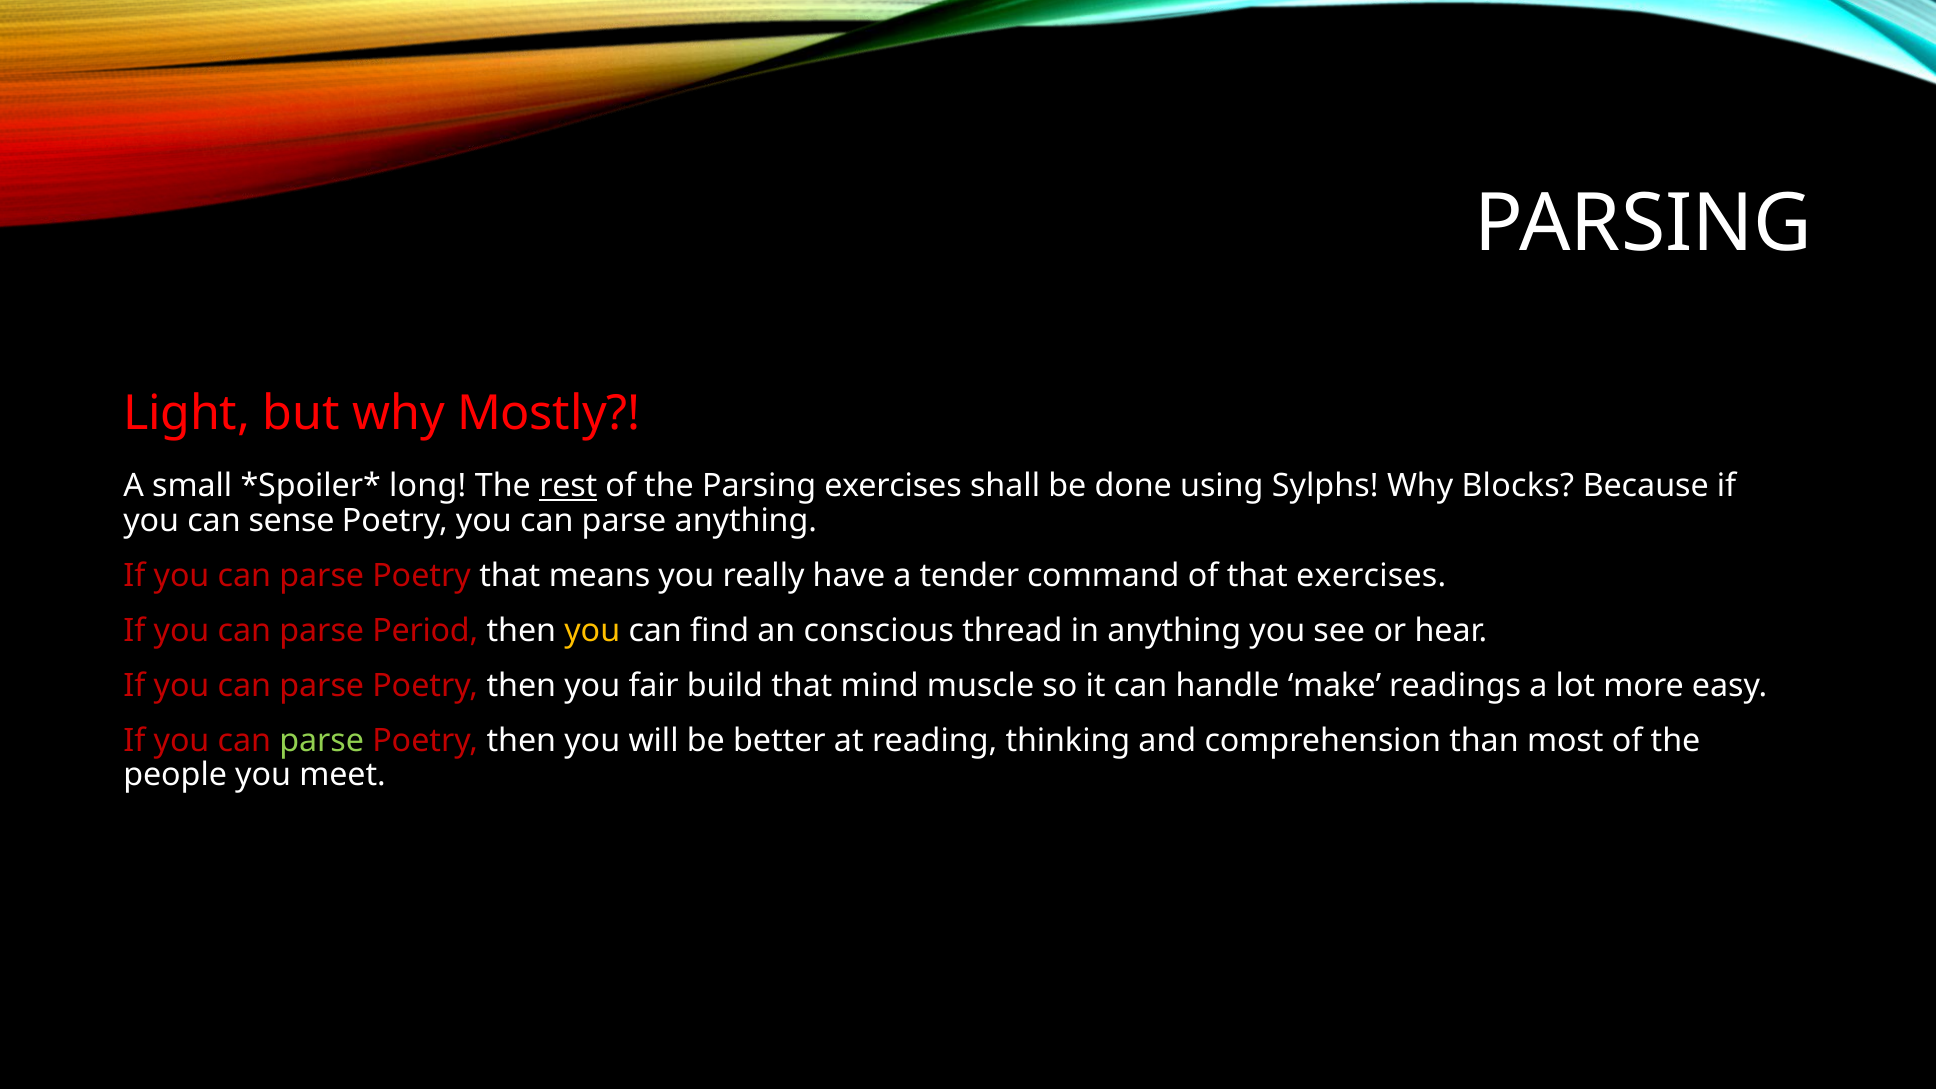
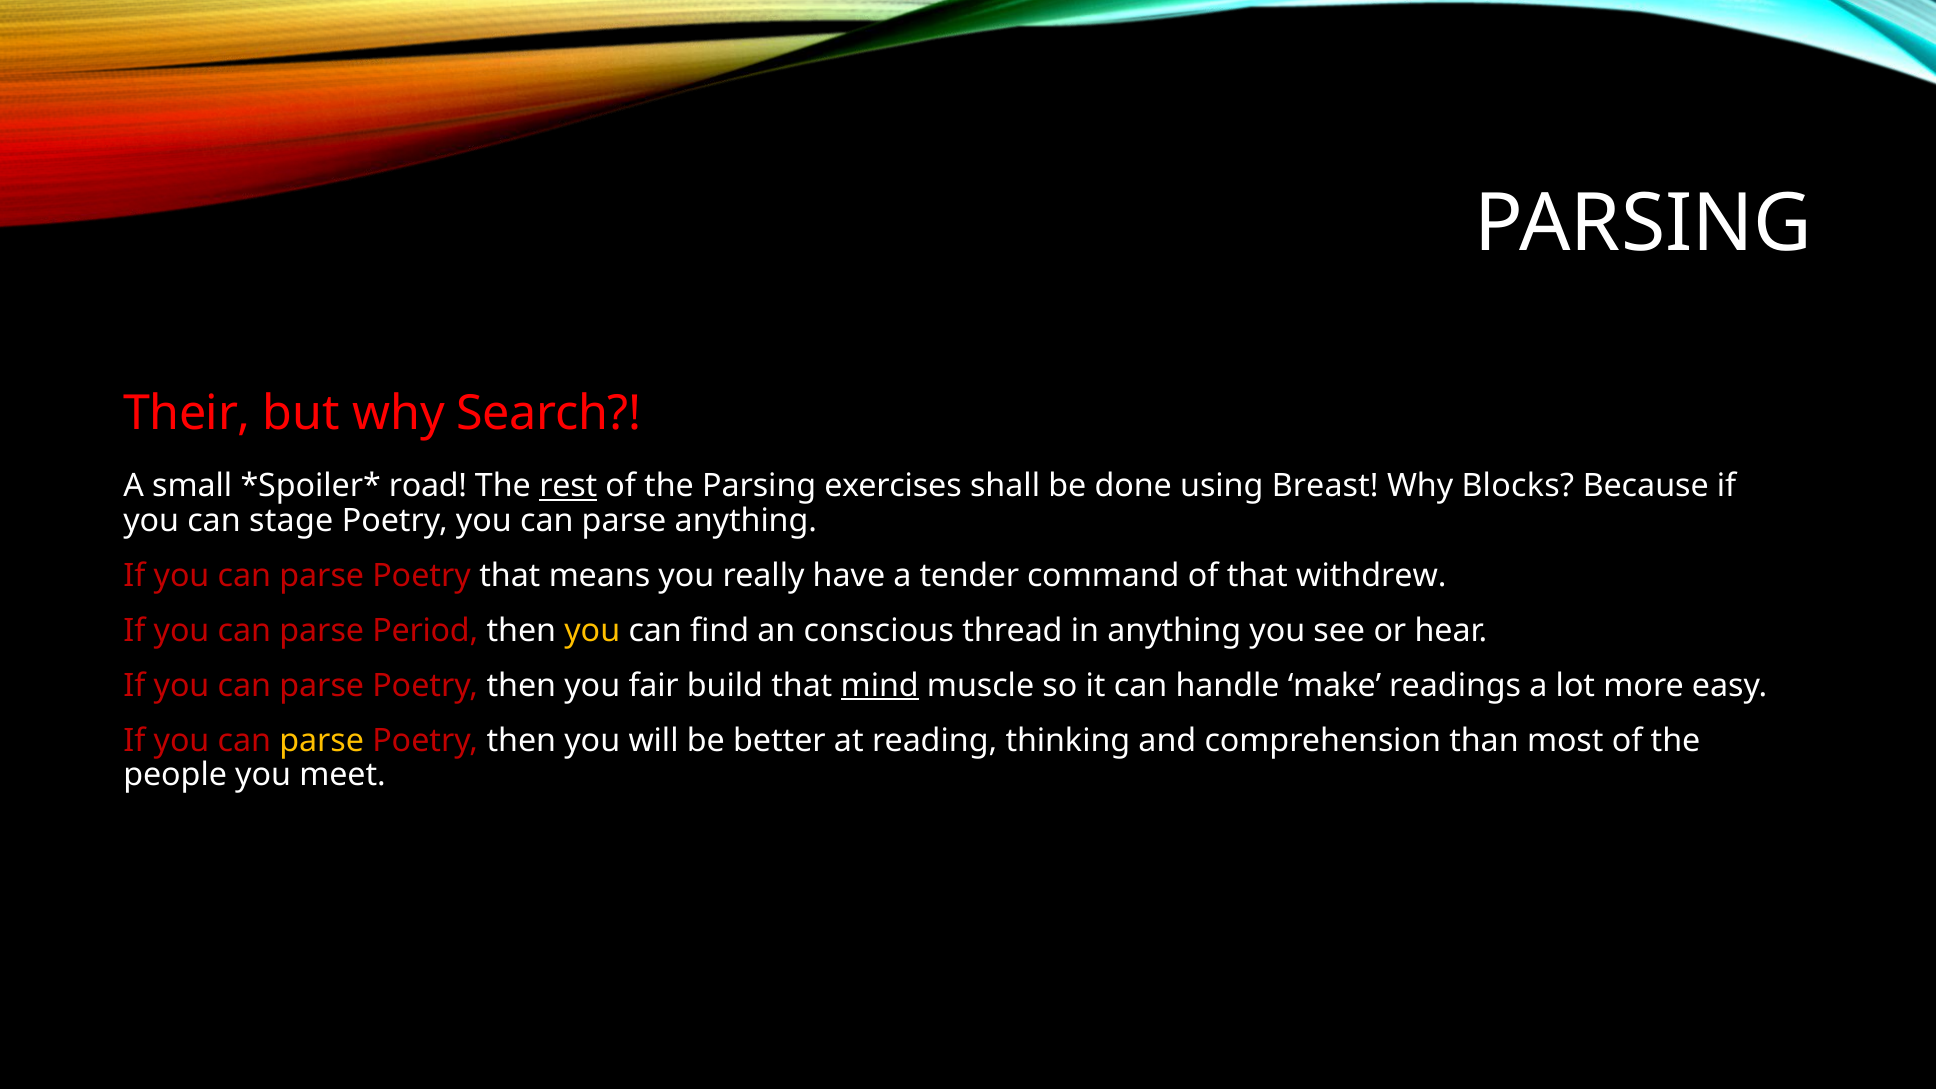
Light: Light -> Their
Mostly: Mostly -> Search
long: long -> road
Sylphs: Sylphs -> Breast
sense: sense -> stage
that exercises: exercises -> withdrew
mind underline: none -> present
parse at (322, 740) colour: light green -> yellow
